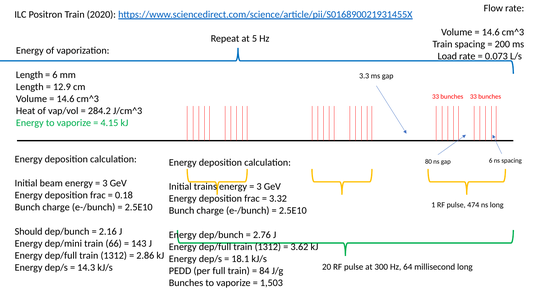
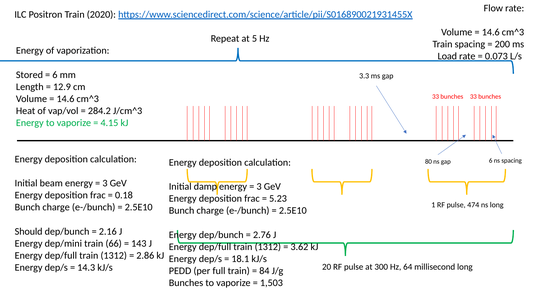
Length at (30, 75): Length -> Stored
trains: trains -> damp
3.32: 3.32 -> 5.23
